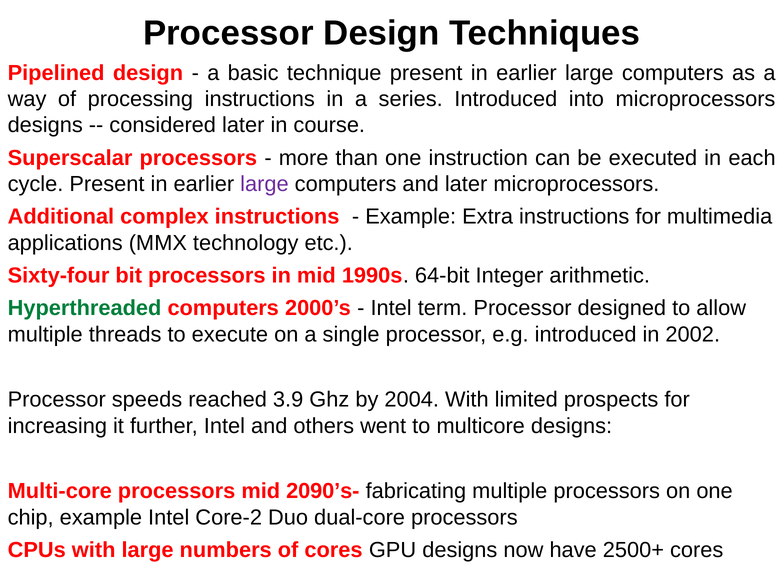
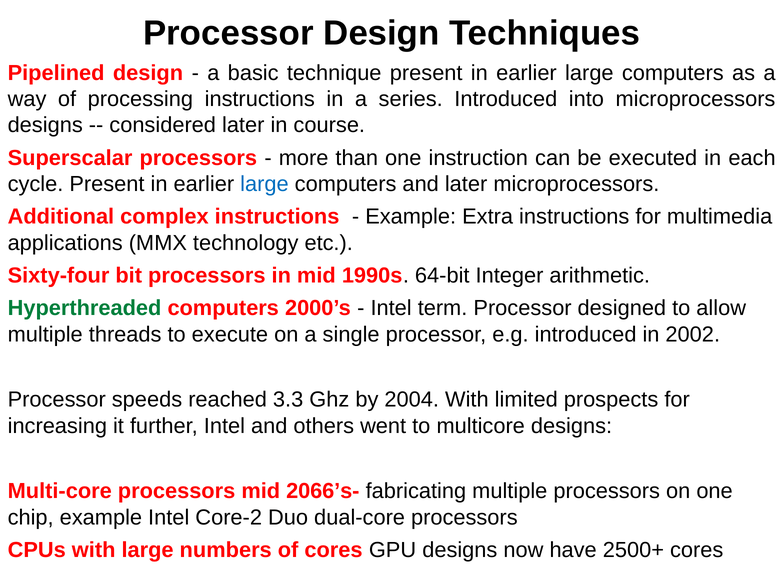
large at (264, 184) colour: purple -> blue
3.9: 3.9 -> 3.3
2090’s-: 2090’s- -> 2066’s-
